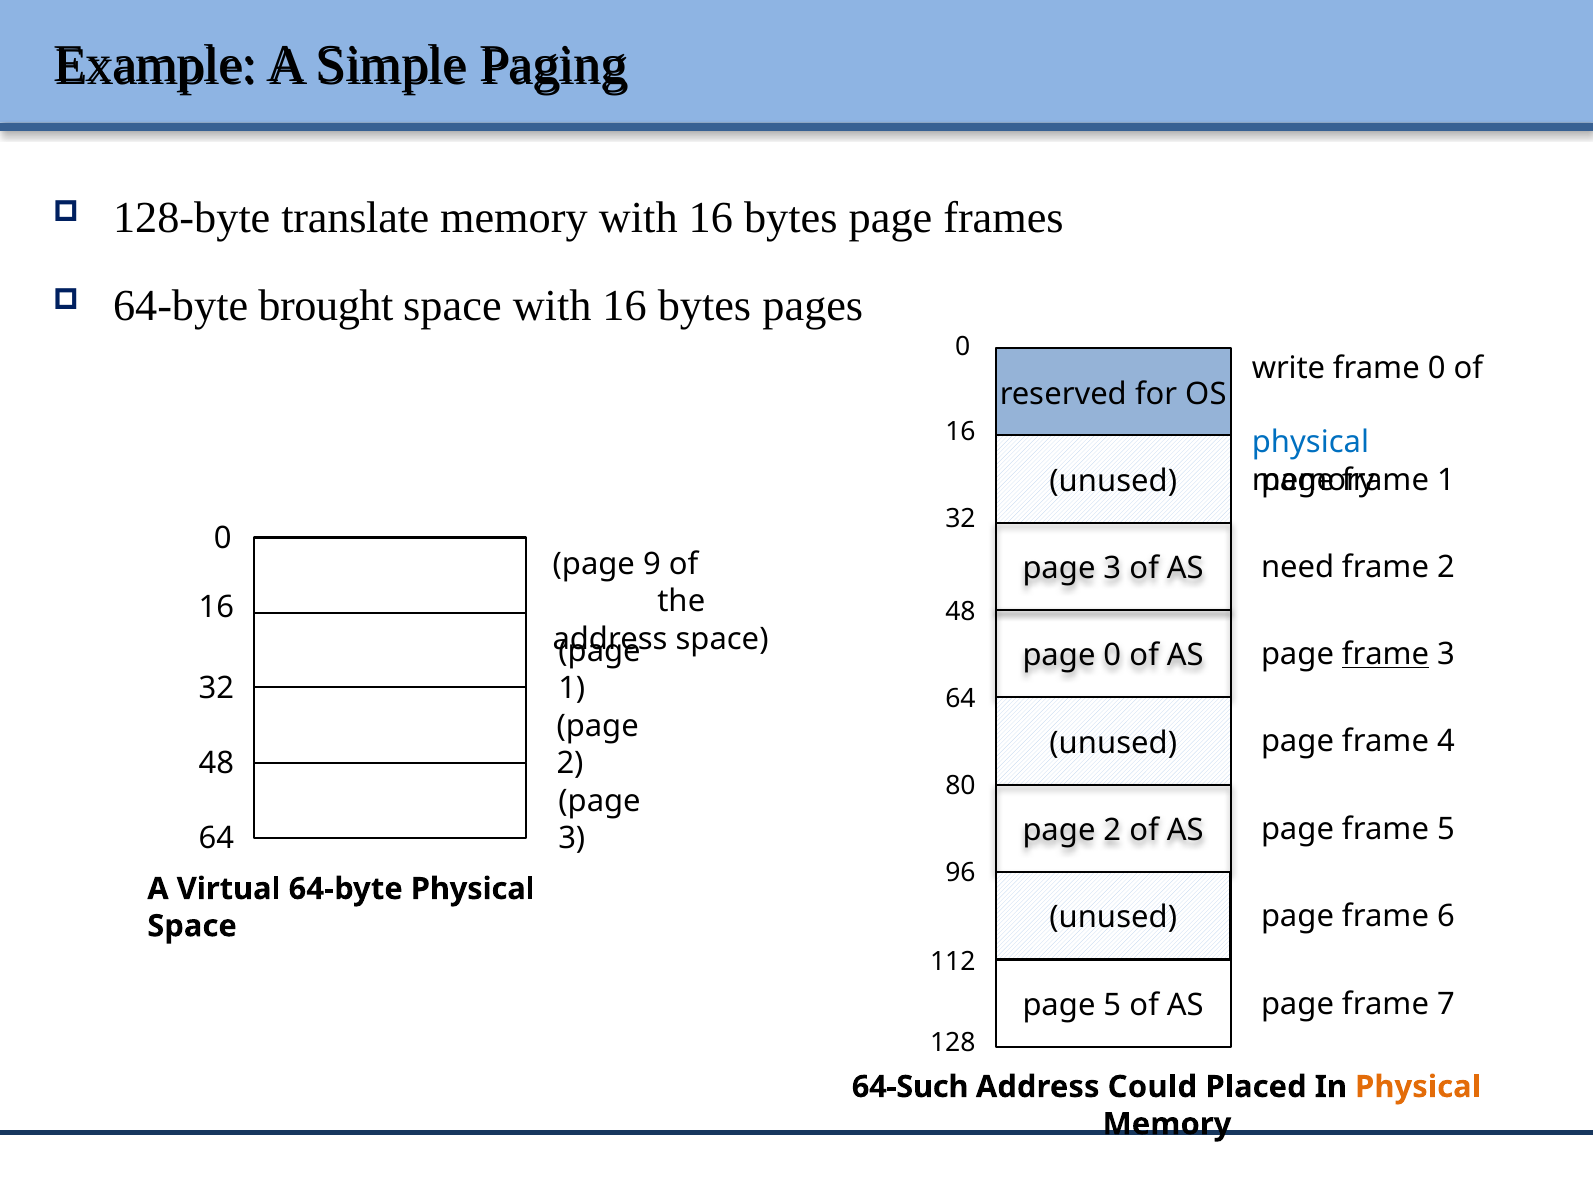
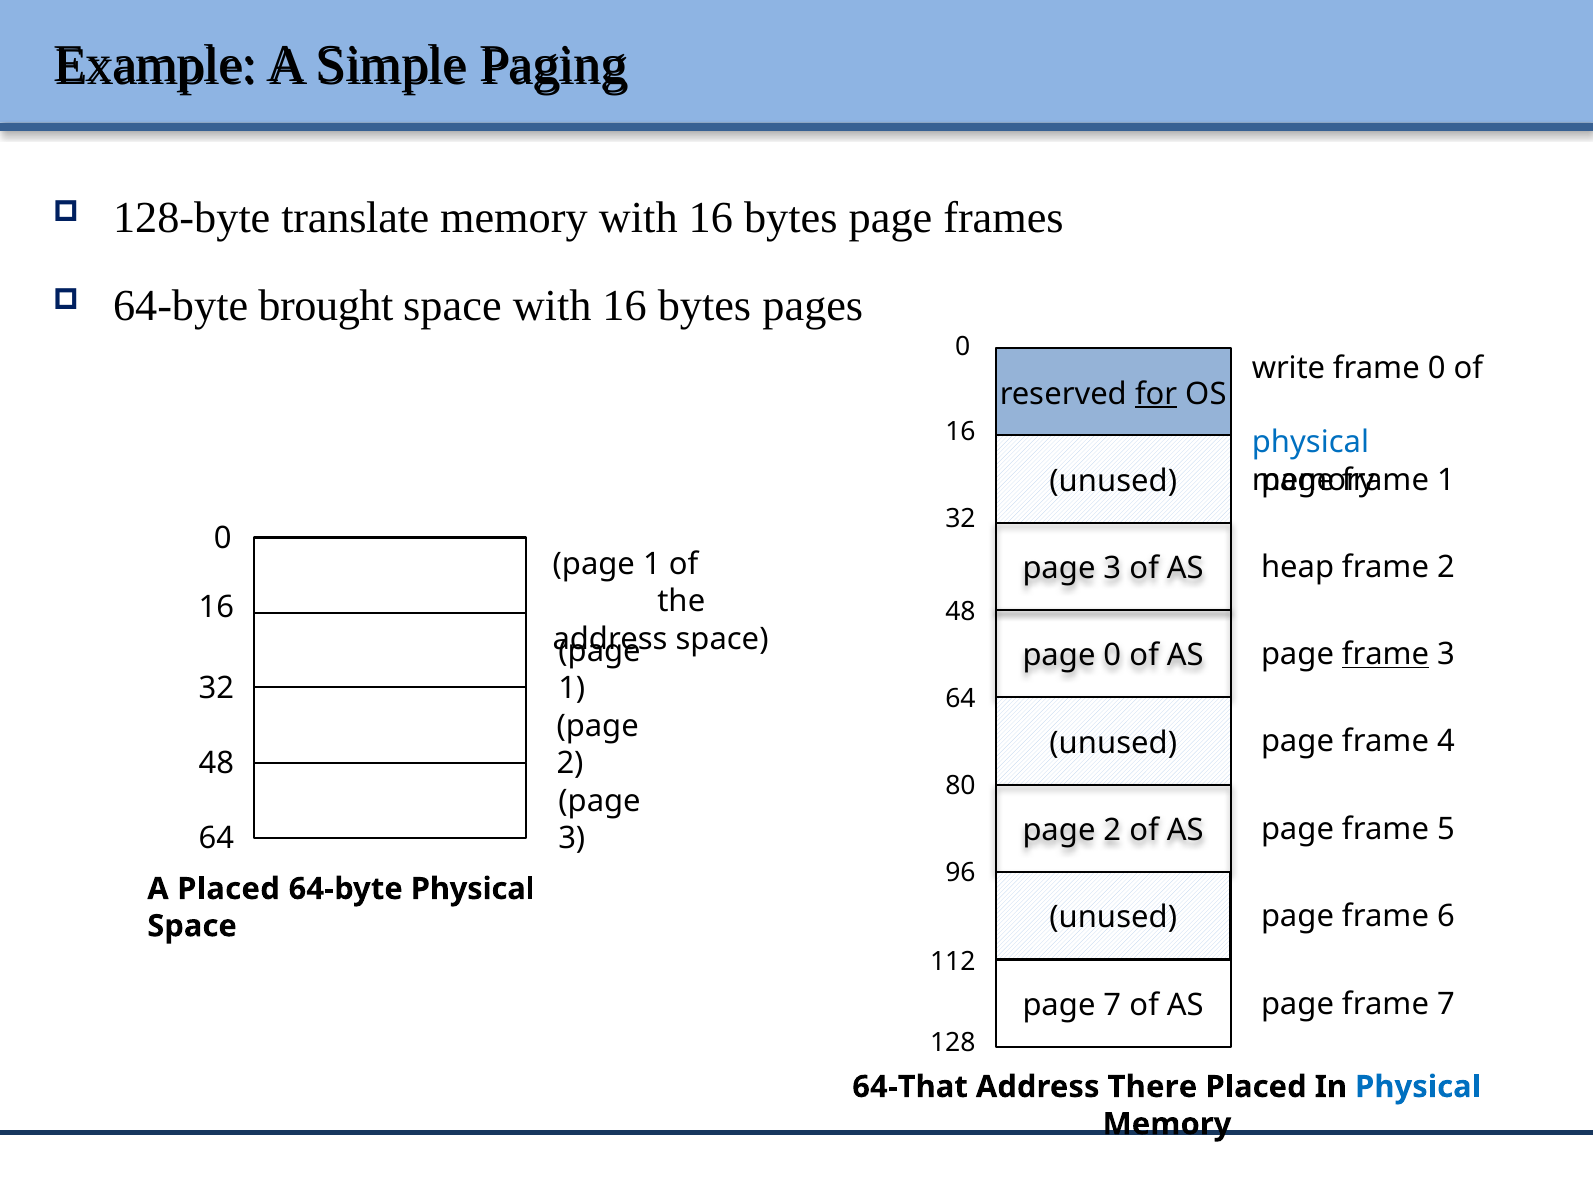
for at (1156, 394) underline: none -> present
9 at (652, 564): 9 -> 1
need: need -> heap
A Virtual: Virtual -> Placed
page 5: 5 -> 7
64-Such: 64-Such -> 64-That
Could: Could -> There
Physical at (1418, 1087) colour: orange -> blue
